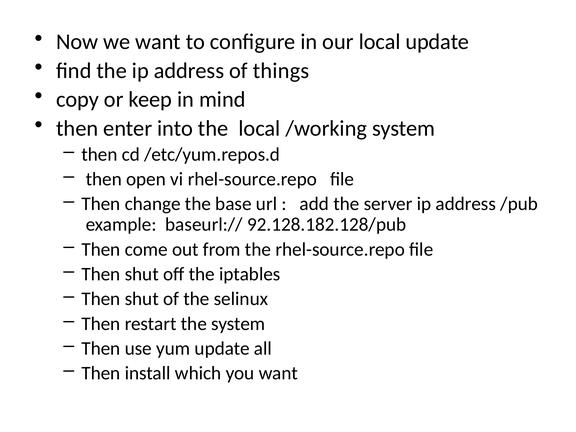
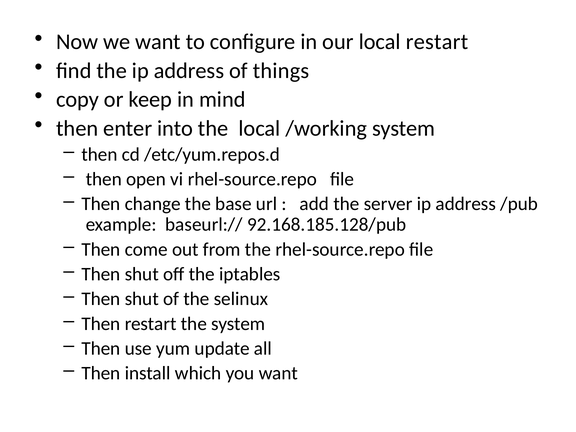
local update: update -> restart
92.128.182.128/pub: 92.128.182.128/pub -> 92.168.185.128/pub
